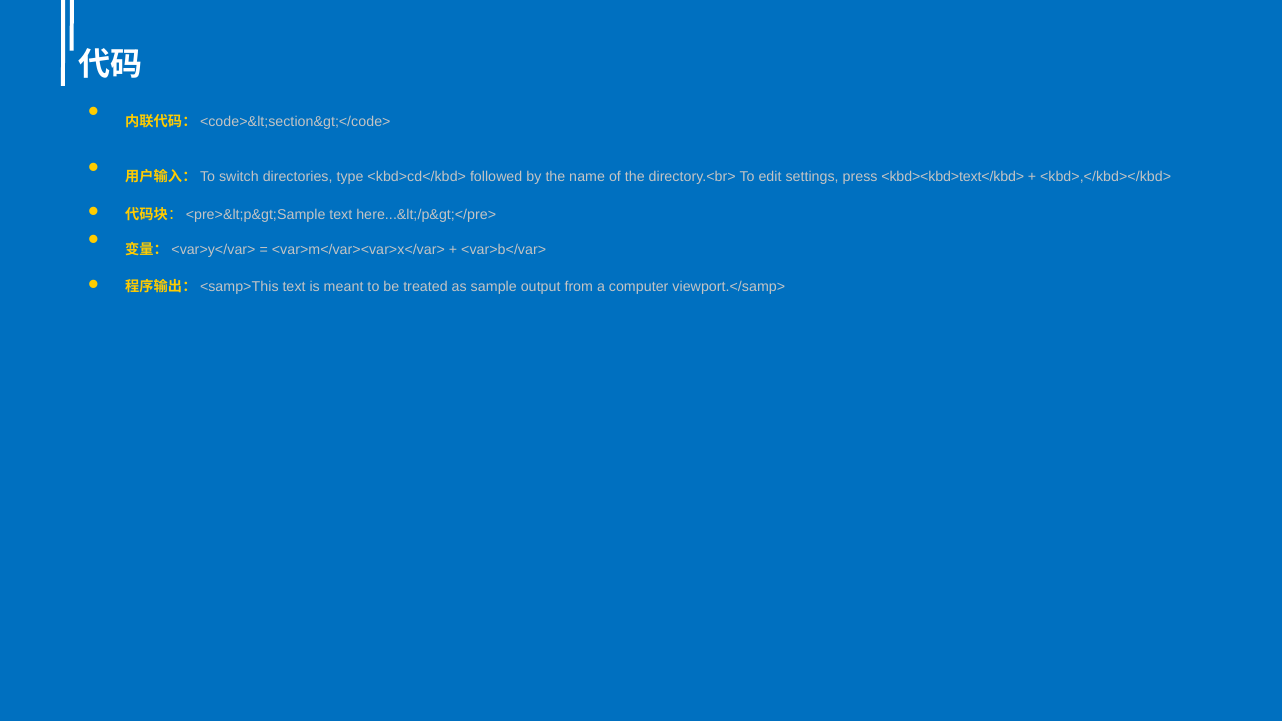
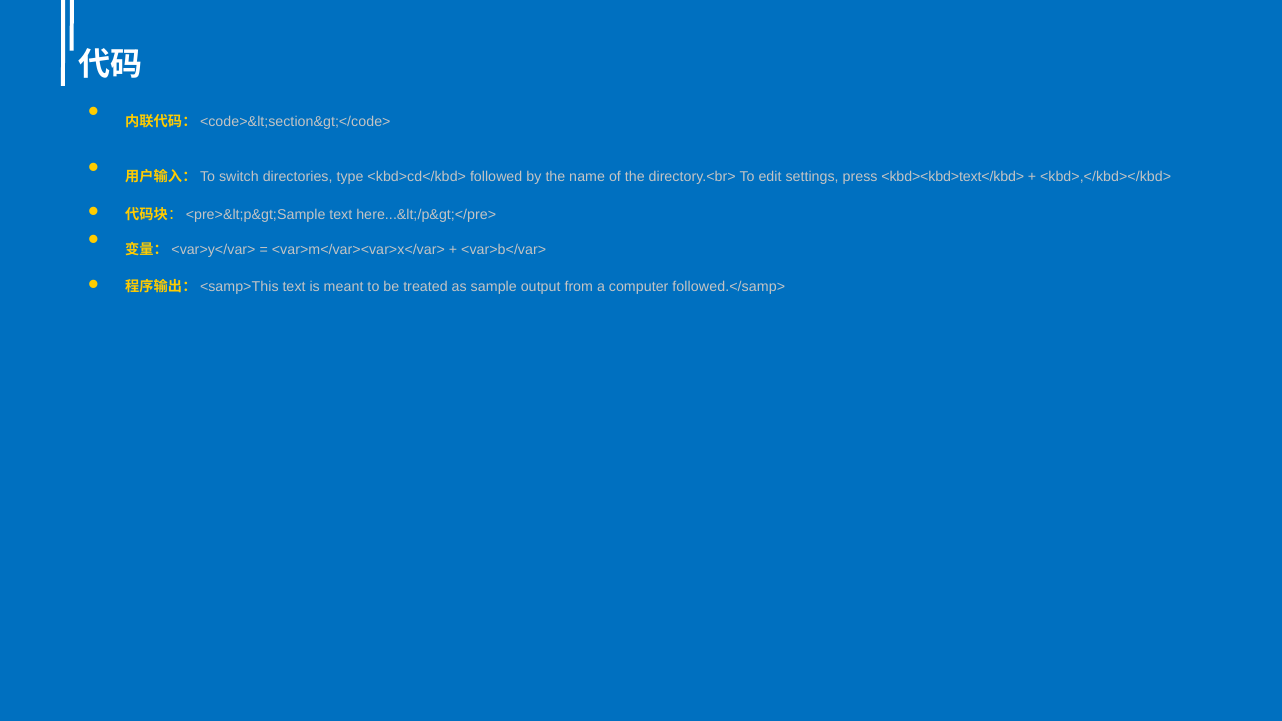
viewport.</samp>: viewport.</samp> -> followed.</samp>
